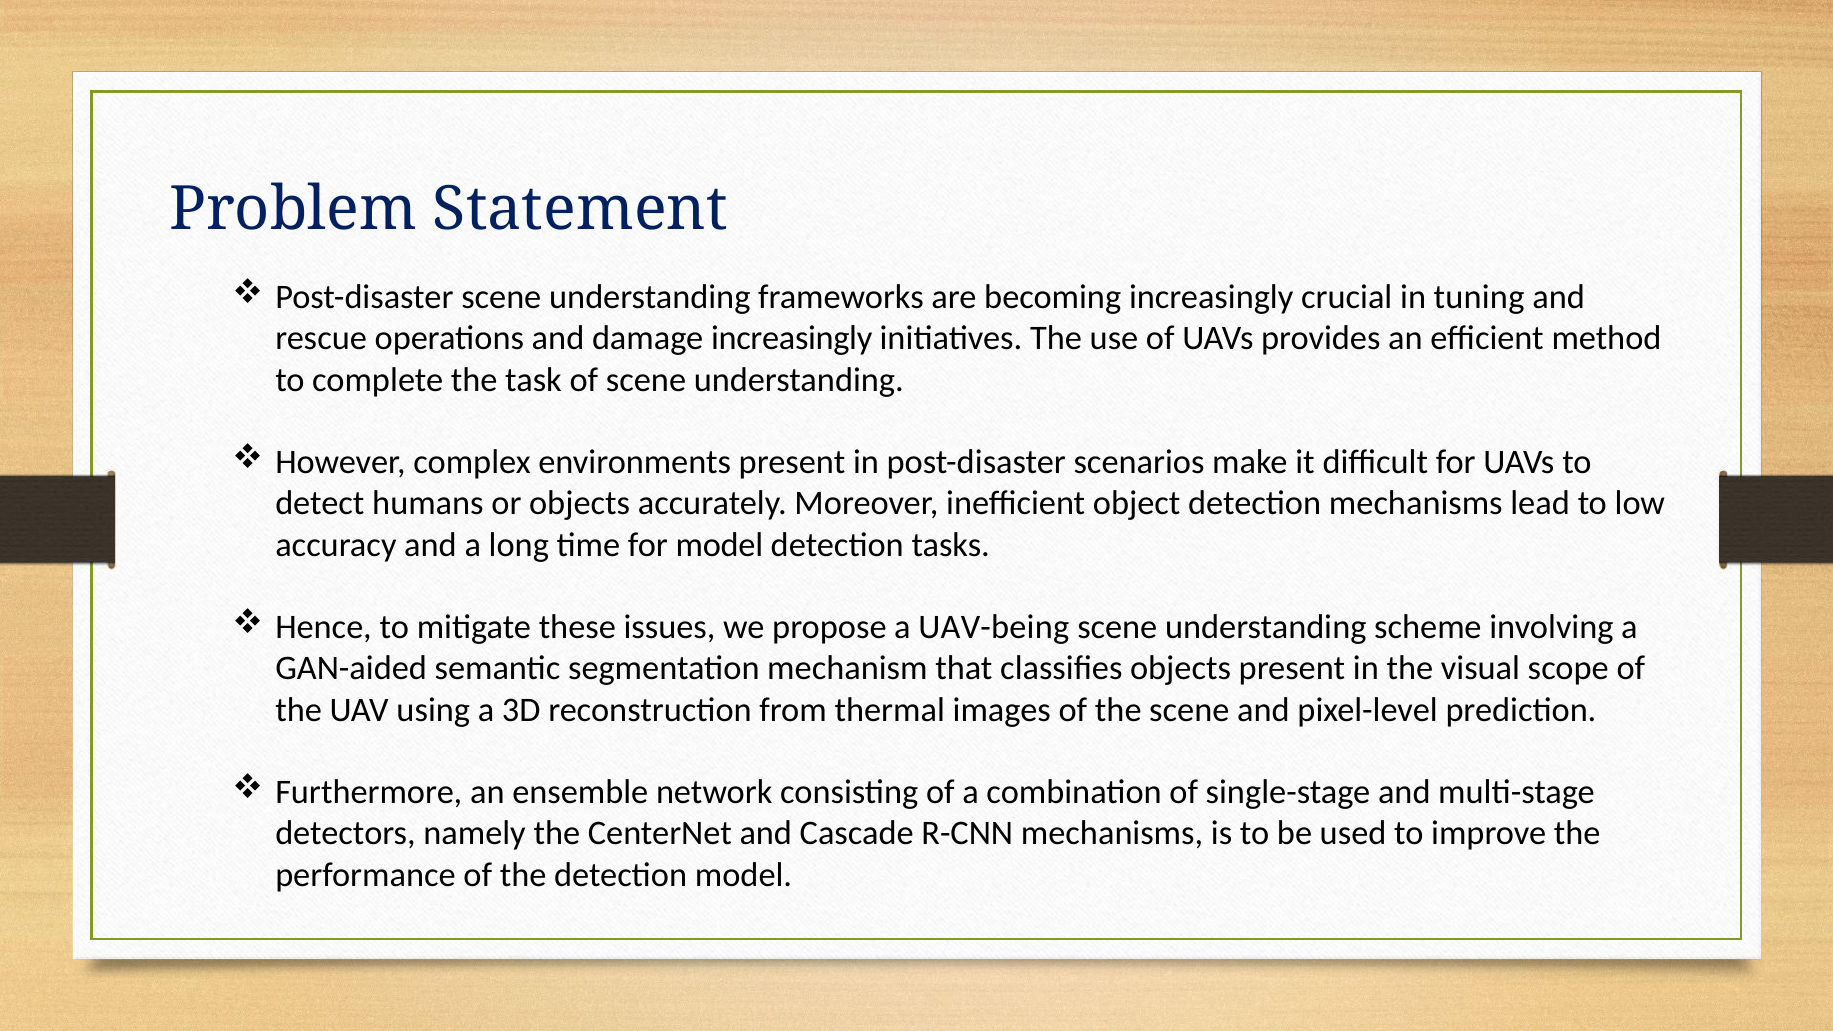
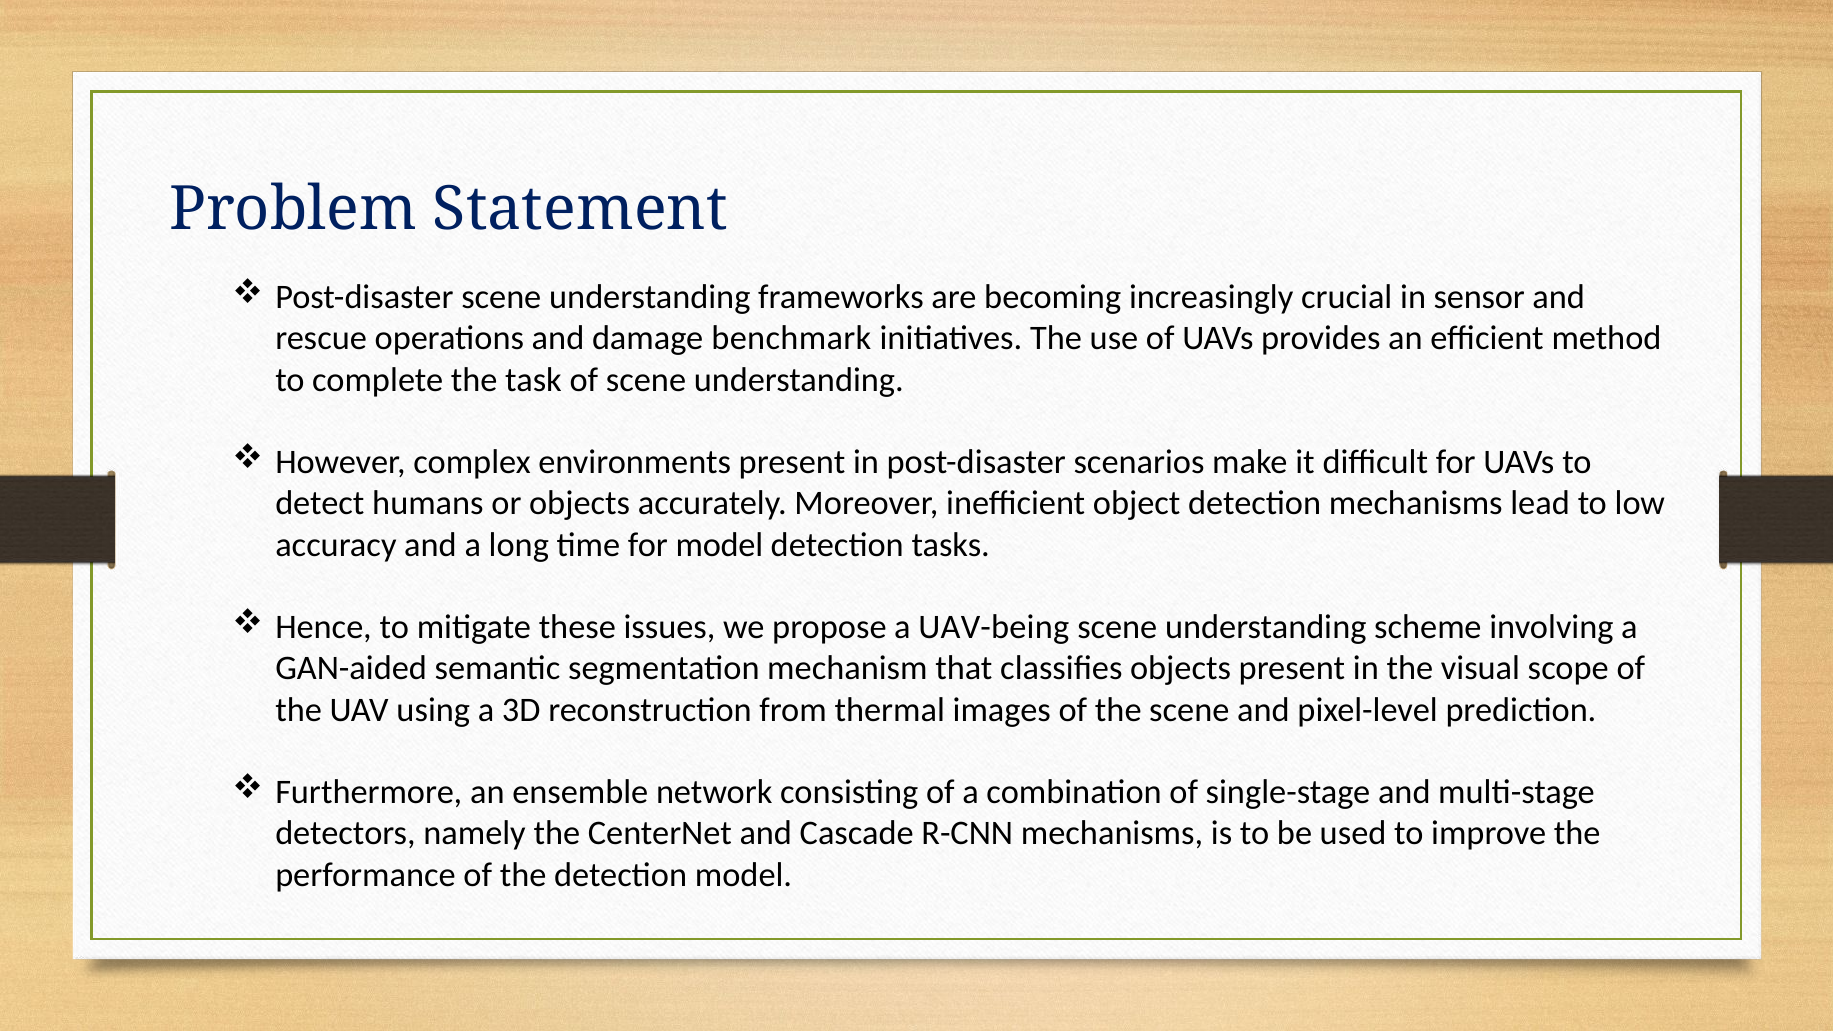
tuning: tuning -> sensor
damage increasingly: increasingly -> benchmark
